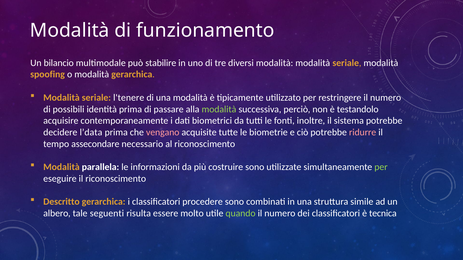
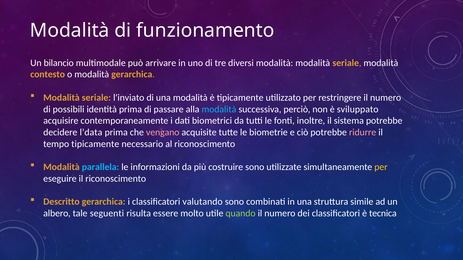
stabilire: stabilire -> arrivare
spoofing: spoofing -> contesto
l'tenere: l'tenere -> l'inviato
modalità at (219, 109) colour: light green -> light blue
testandolo: testandolo -> sviluppato
tempo assecondare: assecondare -> tipicamente
parallela colour: white -> light blue
per at (381, 167) colour: light green -> yellow
procedere: procedere -> valutando
